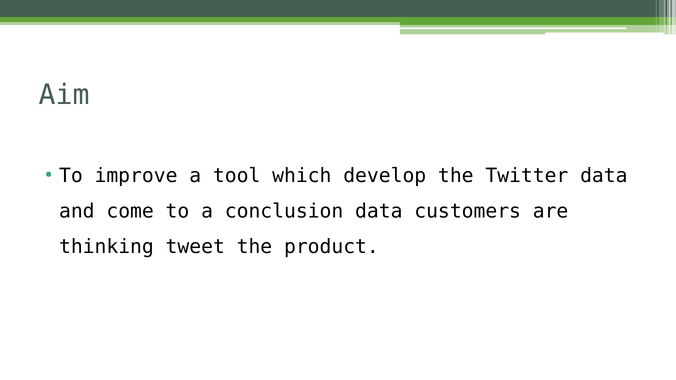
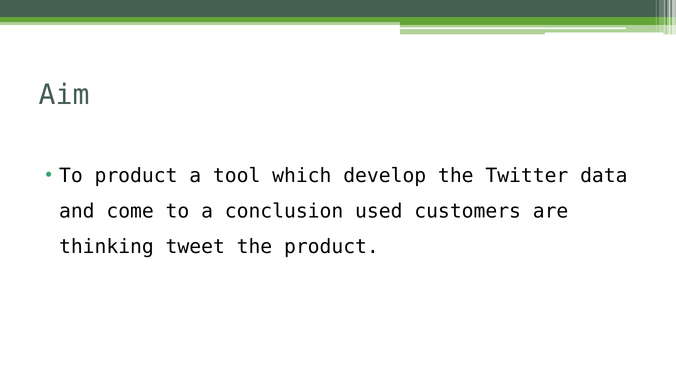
To improve: improve -> product
conclusion data: data -> used
